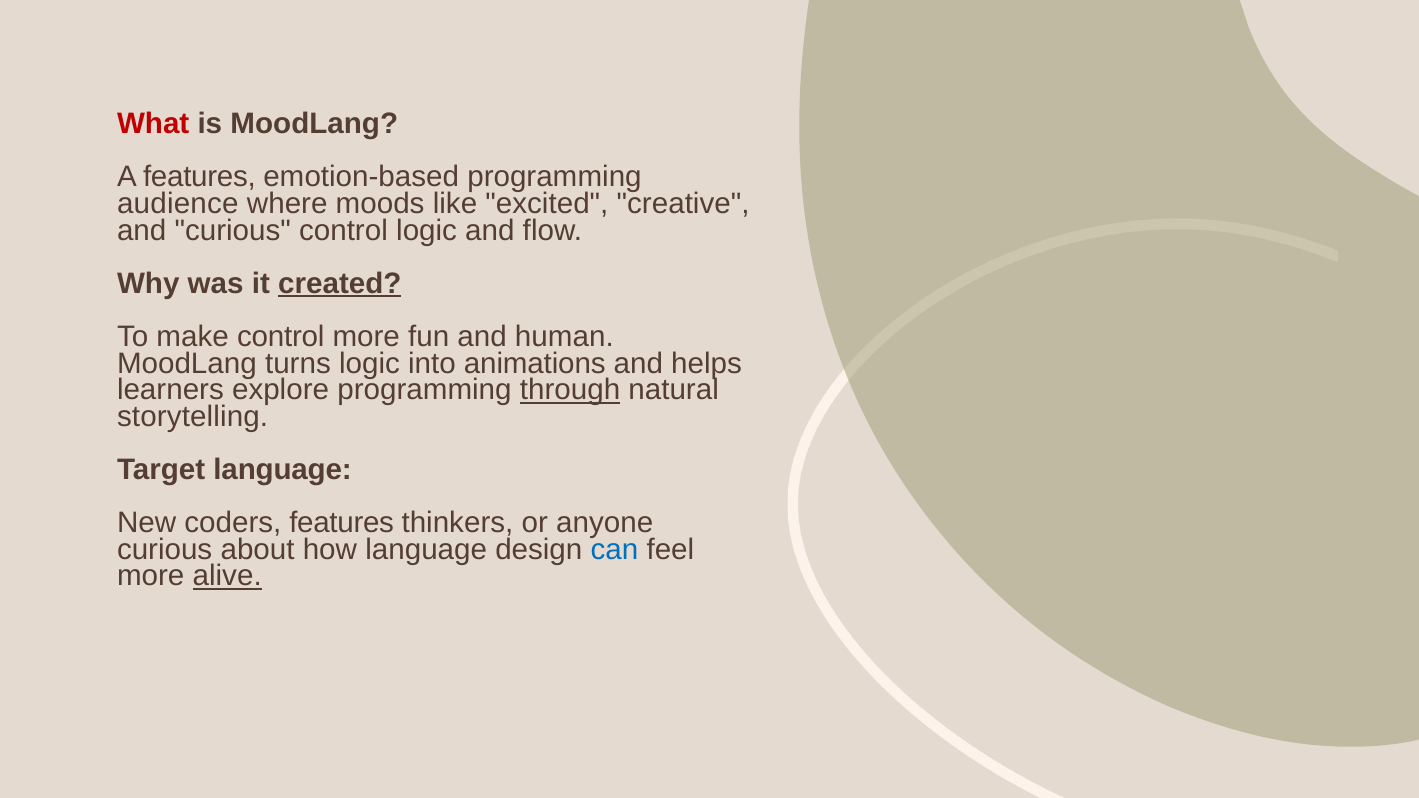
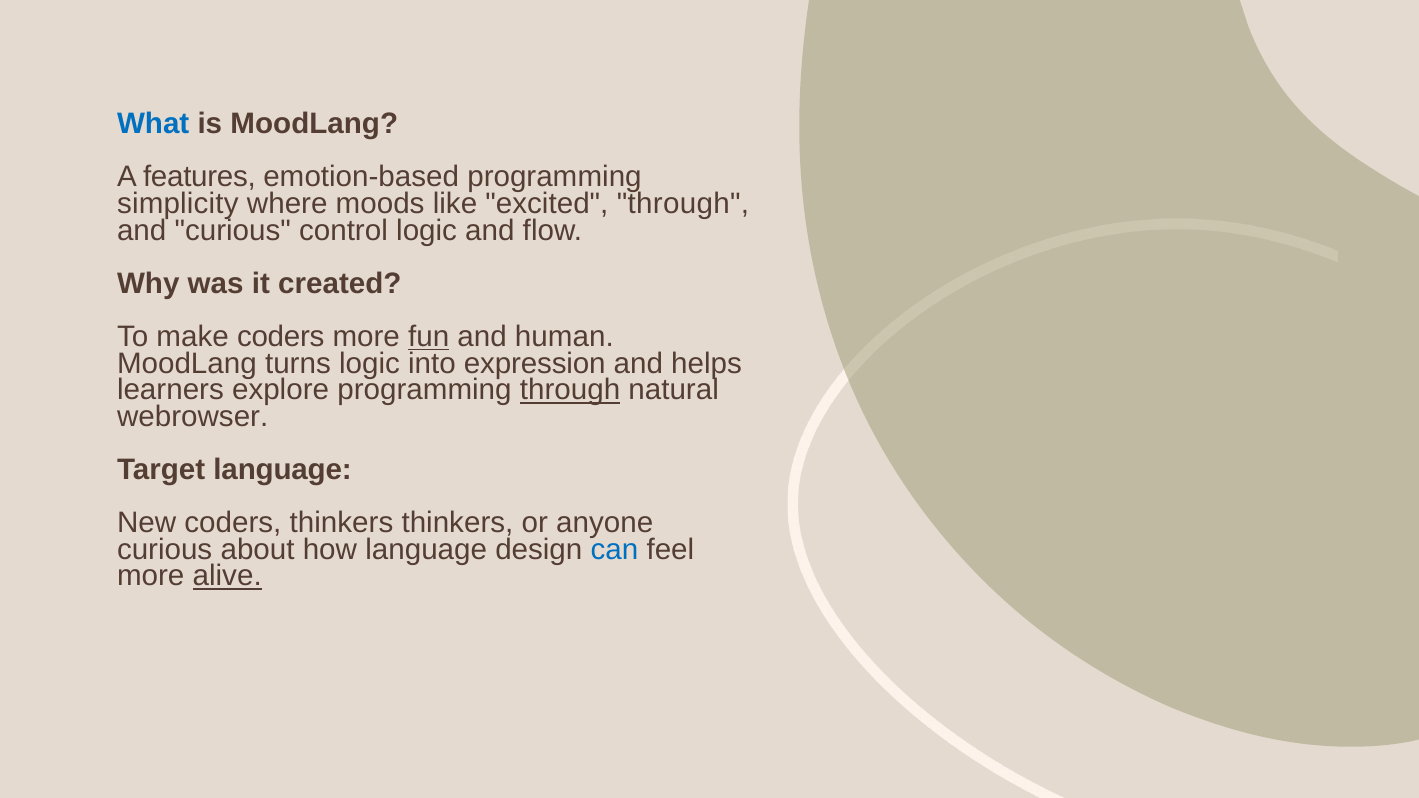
What colour: red -> blue
audience: audience -> simplicity
excited creative: creative -> through
created underline: present -> none
make control: control -> coders
fun underline: none -> present
animations: animations -> expression
storytelling: storytelling -> webrowser
coders features: features -> thinkers
